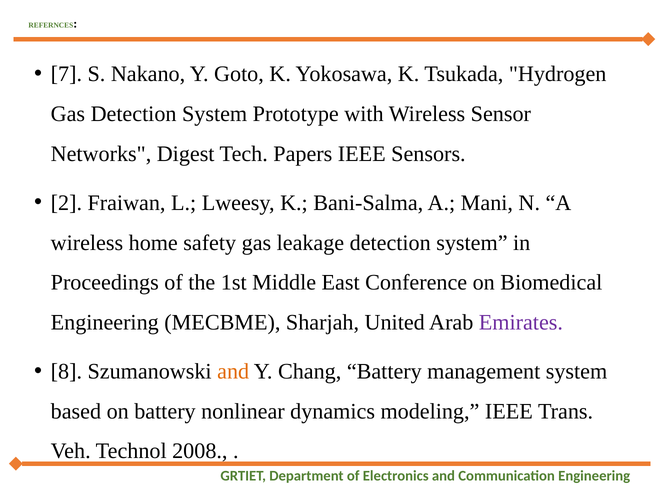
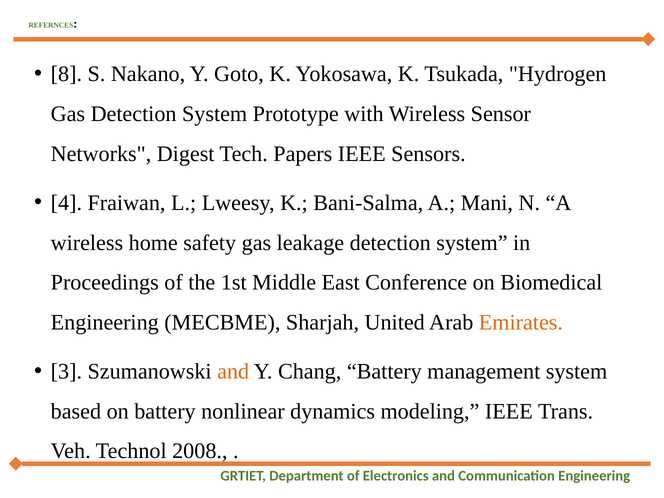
7: 7 -> 8
2: 2 -> 4
Emirates colour: purple -> orange
8: 8 -> 3
